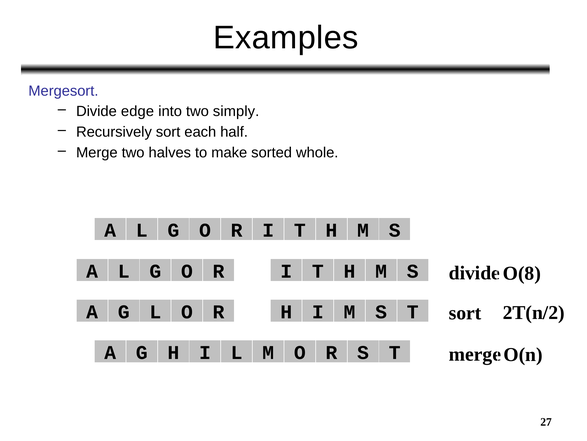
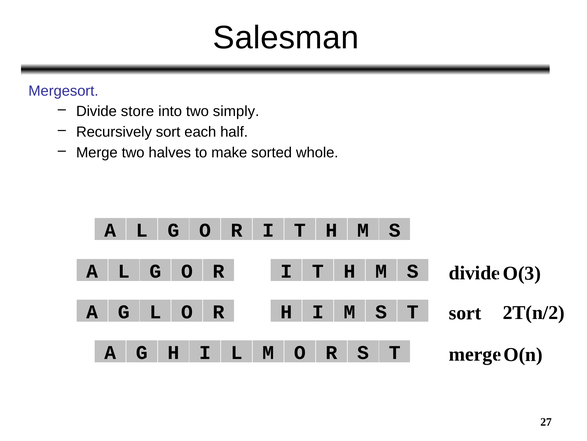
Examples: Examples -> Salesman
edge: edge -> store
O(8: O(8 -> O(3
